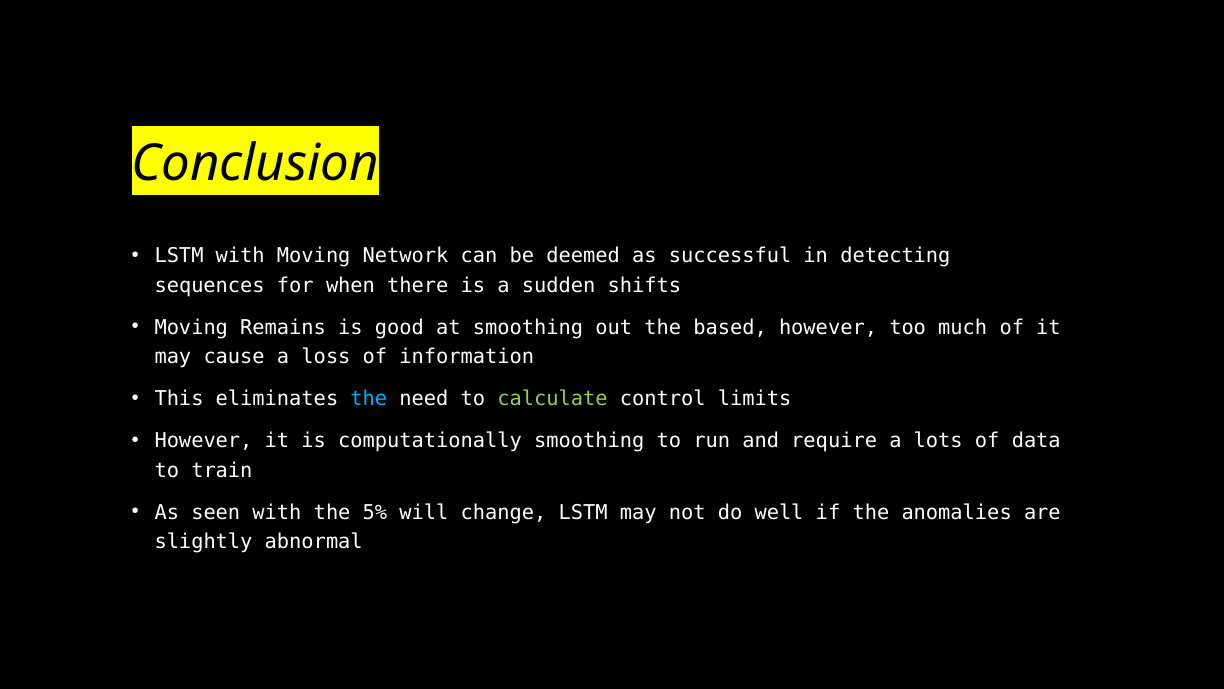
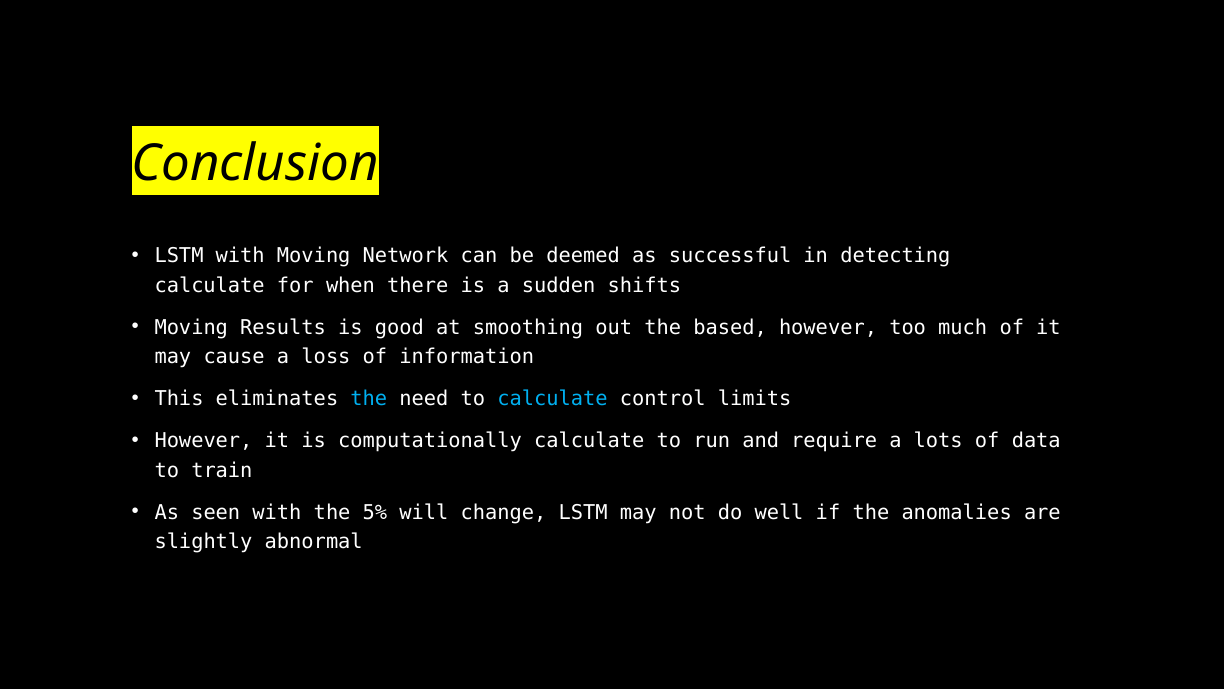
sequences at (210, 285): sequences -> calculate
Remains: Remains -> Results
calculate at (553, 399) colour: light green -> light blue
computationally smoothing: smoothing -> calculate
